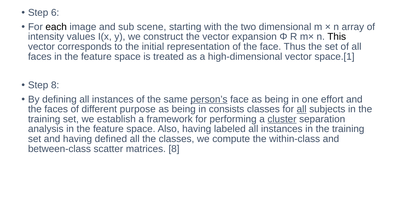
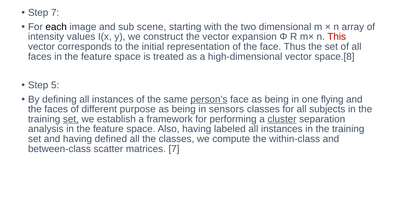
Step 6: 6 -> 7
This colour: black -> red
space.[1: space.[1 -> space.[8
Step 8: 8 -> 5
effort: effort -> flying
consists: consists -> sensors
all at (302, 110) underline: present -> none
set at (71, 119) underline: none -> present
matrices 8: 8 -> 7
